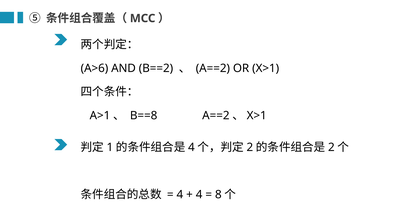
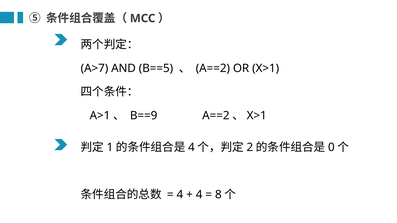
A>6: A>6 -> A>7
B==2: B==2 -> B==5
B==8: B==8 -> B==9
2 at (331, 148): 2 -> 0
